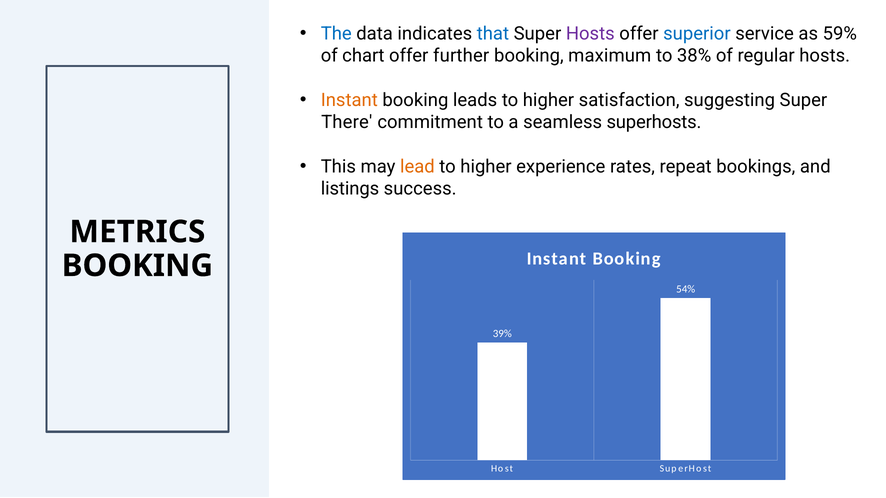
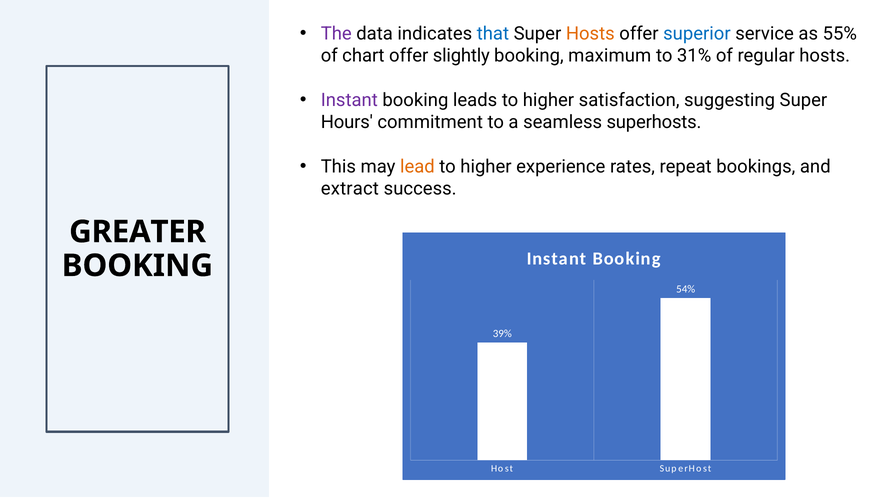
The colour: blue -> purple
Hosts at (590, 34) colour: purple -> orange
59%: 59% -> 55%
further: further -> slightly
38%: 38% -> 31%
Instant at (349, 100) colour: orange -> purple
There: There -> Hours
listings: listings -> extract
METRICS: METRICS -> GREATER
